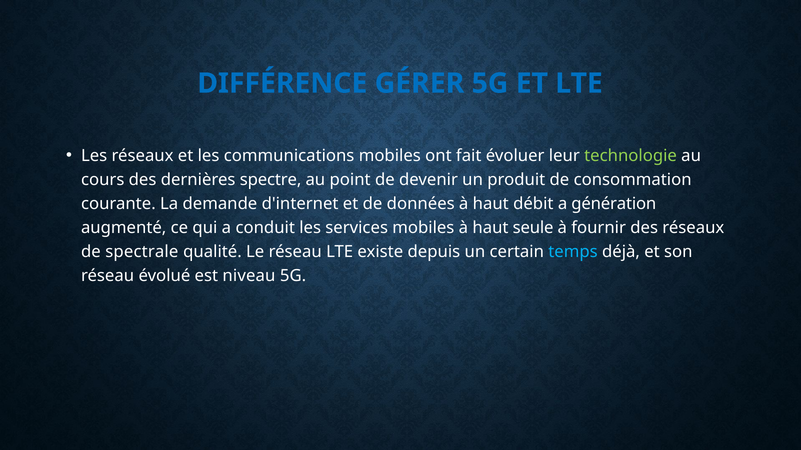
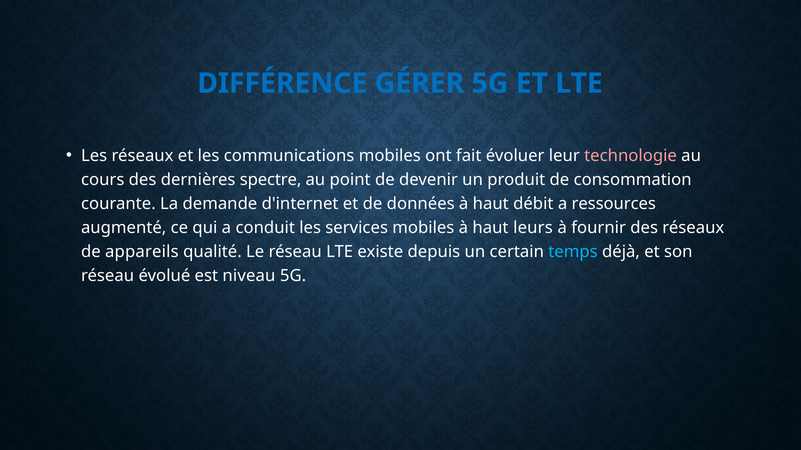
technologie colour: light green -> pink
génération: génération -> ressources
seule: seule -> leurs
spectrale: spectrale -> appareils
